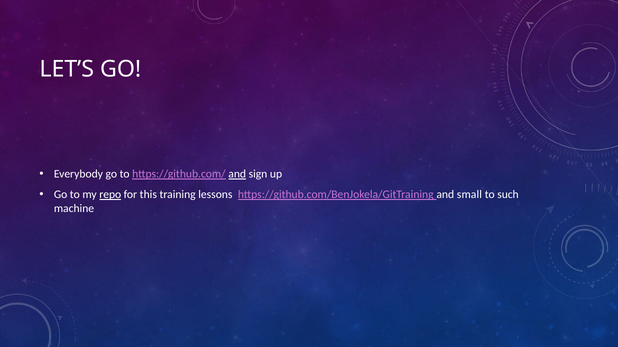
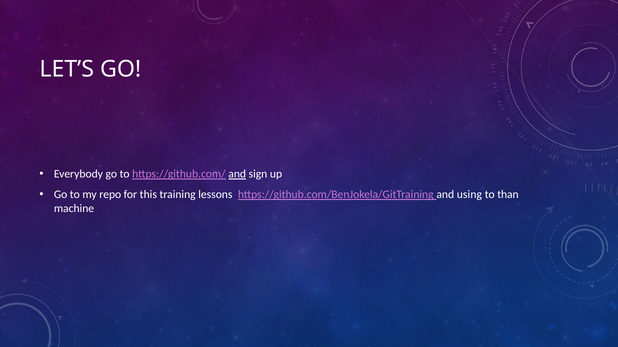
repo underline: present -> none
small: small -> using
such: such -> than
